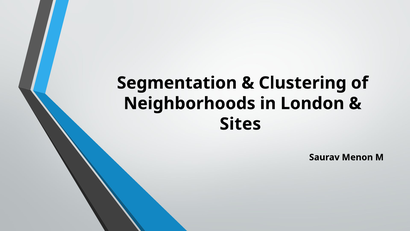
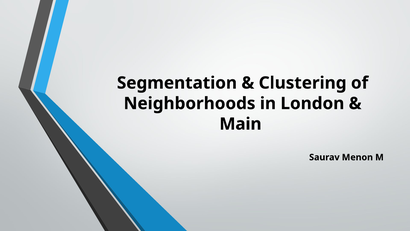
Sites: Sites -> Main
